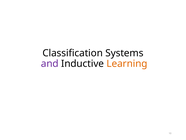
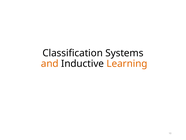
and colour: purple -> orange
